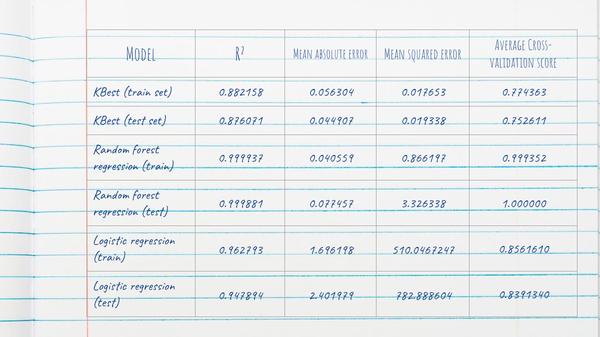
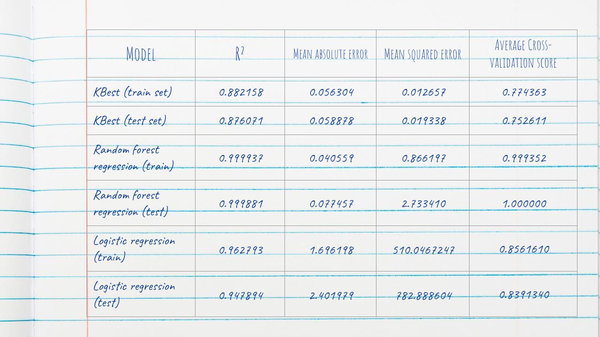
0.017653: 0.017653 -> 0.012657
0.044907: 0.044907 -> 0.058878
3.326338: 3.326338 -> 2.733410
